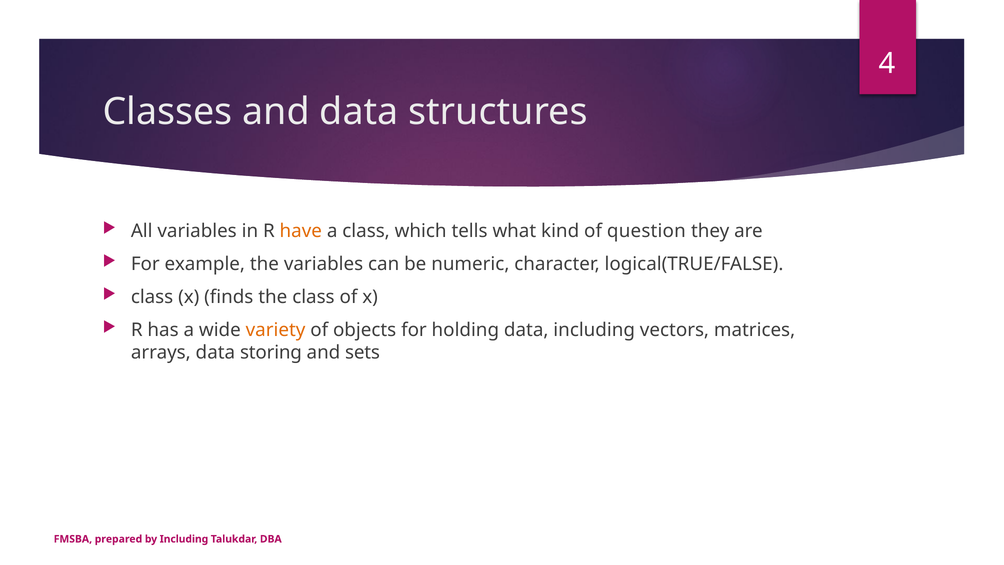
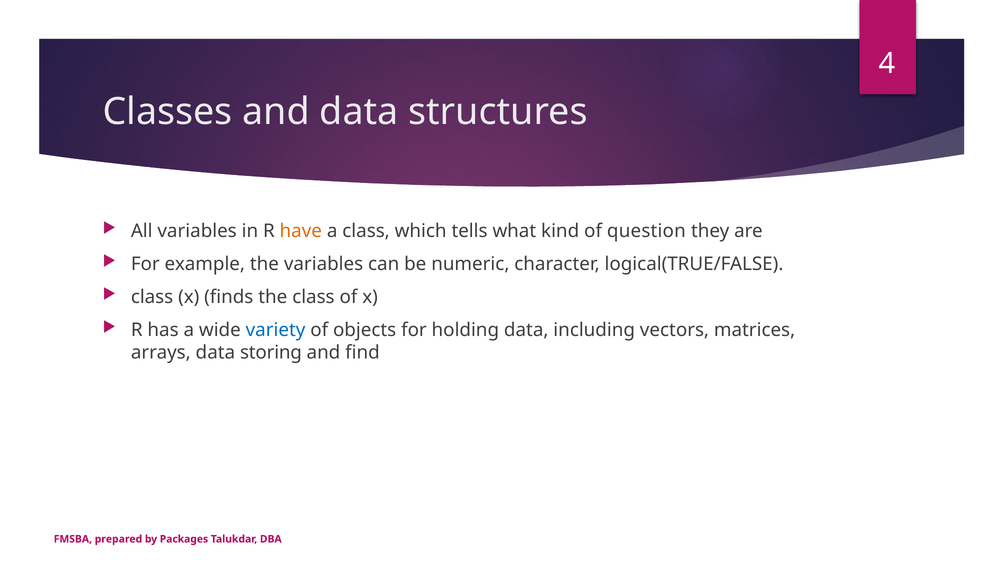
variety colour: orange -> blue
sets: sets -> find
by Including: Including -> Packages
